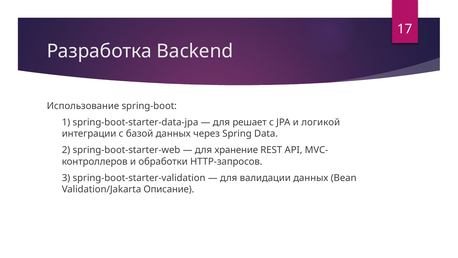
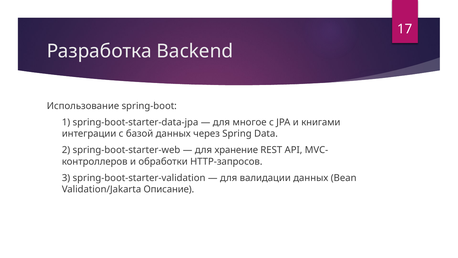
решает: решает -> многое
логикой: логикой -> книгами
